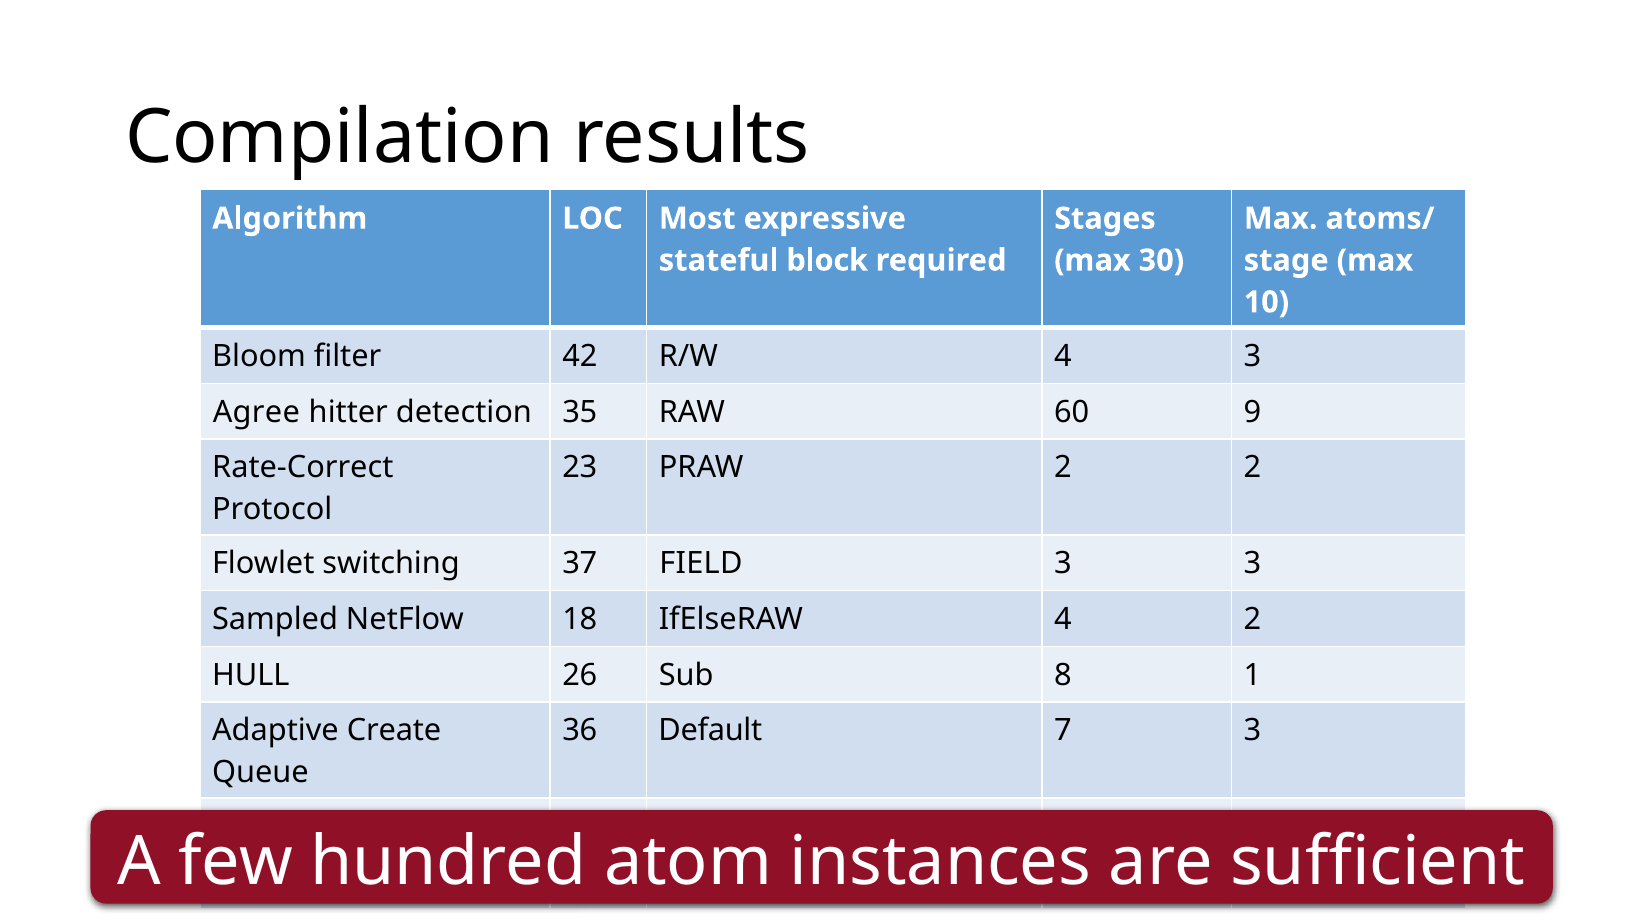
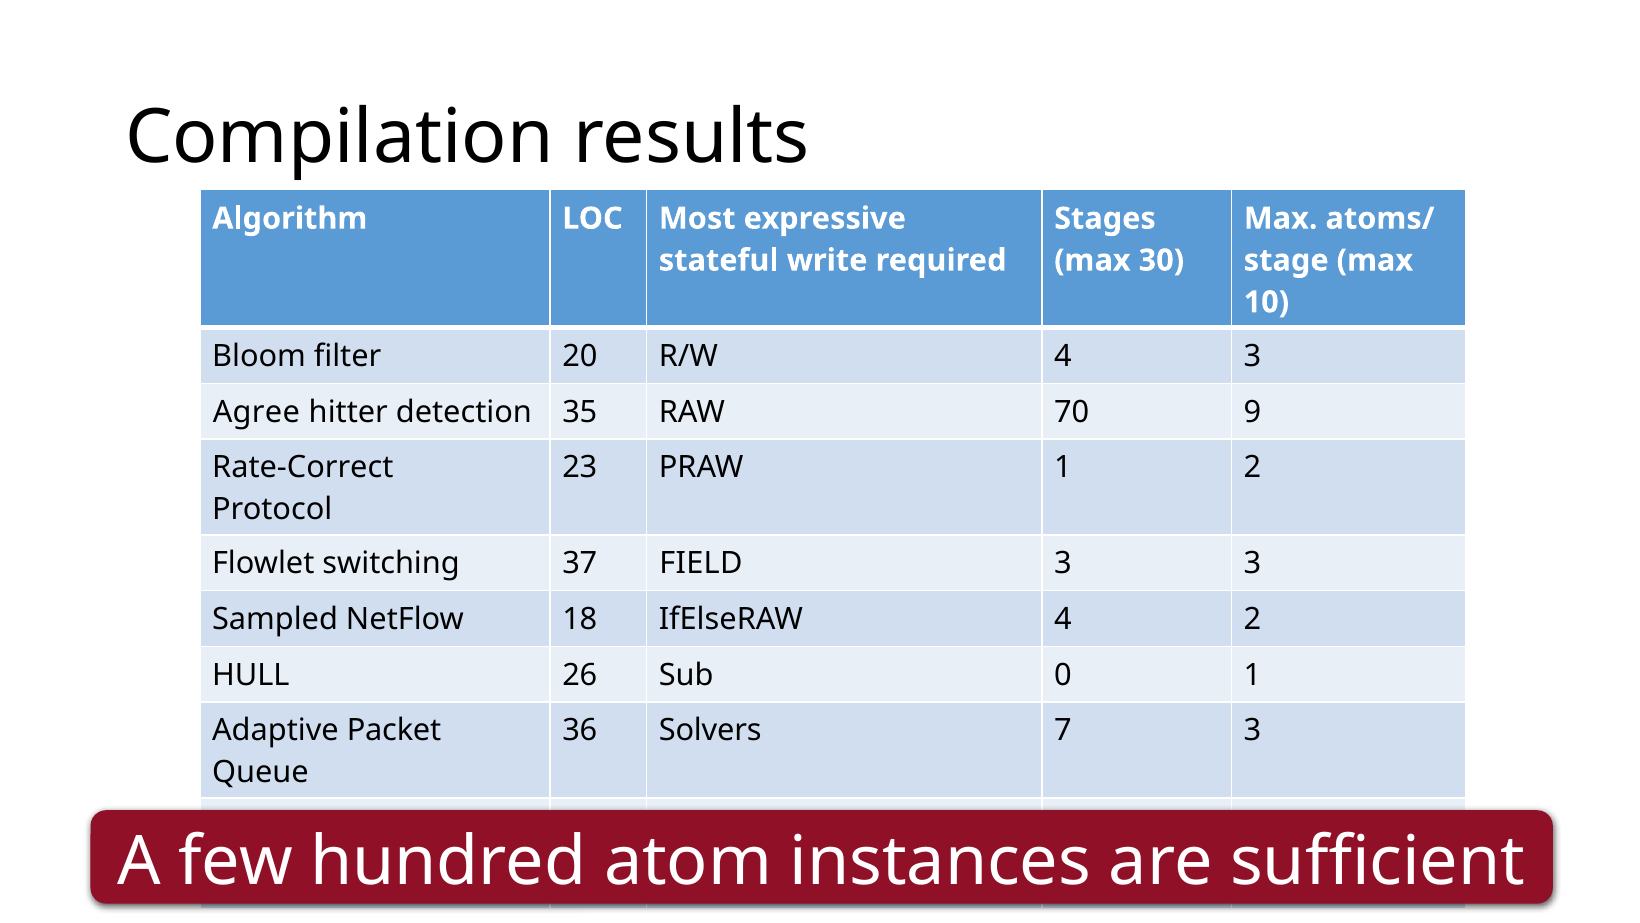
block: block -> write
42: 42 -> 20
60: 60 -> 70
PRAW 2: 2 -> 1
8: 8 -> 0
Create: Create -> Packet
Default: Default -> Solvers
